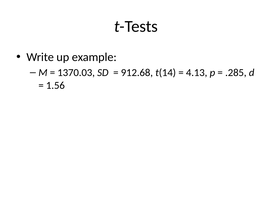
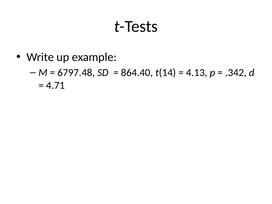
1370.03: 1370.03 -> 6797.48
912.68: 912.68 -> 864.40
.285: .285 -> .342
1.56: 1.56 -> 4.71
